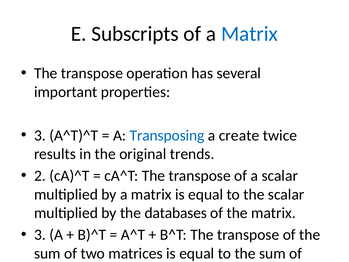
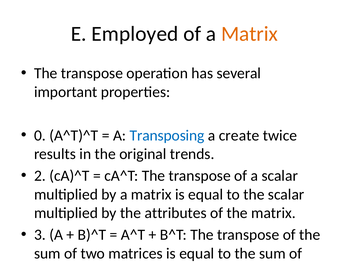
Subscripts: Subscripts -> Employed
Matrix at (249, 34) colour: blue -> orange
3 at (40, 135): 3 -> 0
databases: databases -> attributes
